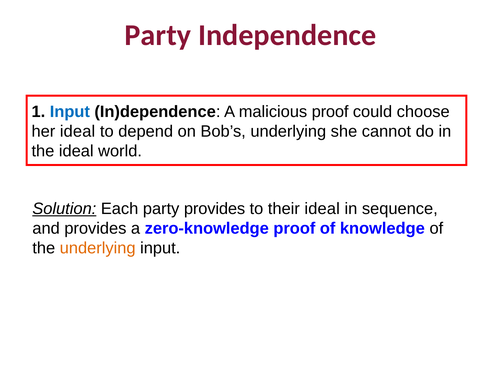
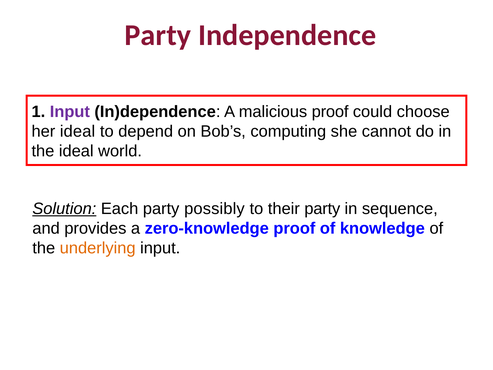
Input at (70, 112) colour: blue -> purple
Bob’s underlying: underlying -> computing
party provides: provides -> possibly
their ideal: ideal -> party
